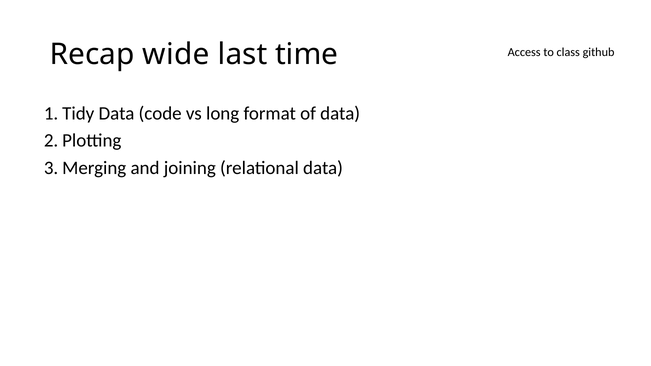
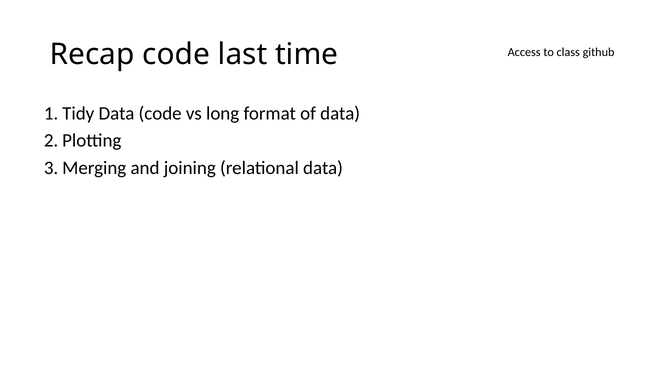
Recap wide: wide -> code
